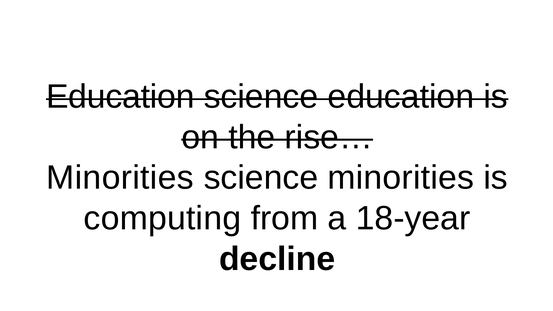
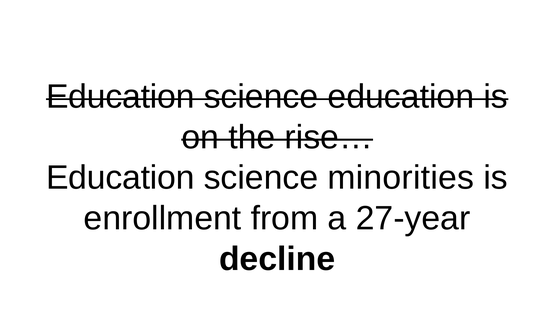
Minorities at (120, 178): Minorities -> Education
computing: computing -> enrollment
18-year: 18-year -> 27-year
